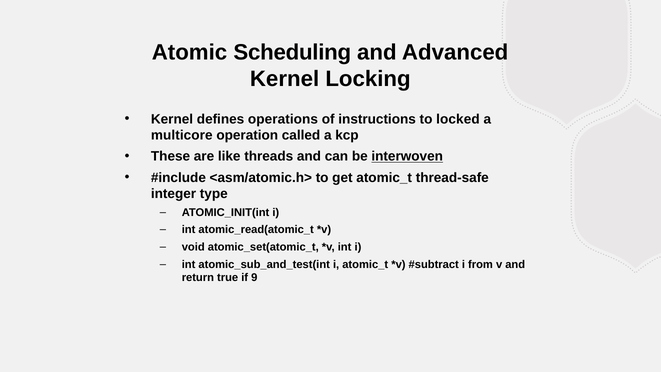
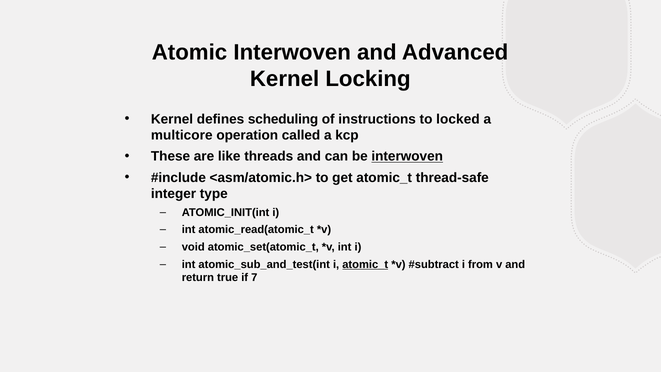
Atomic Scheduling: Scheduling -> Interwoven
operations: operations -> scheduling
atomic_t at (365, 264) underline: none -> present
9: 9 -> 7
